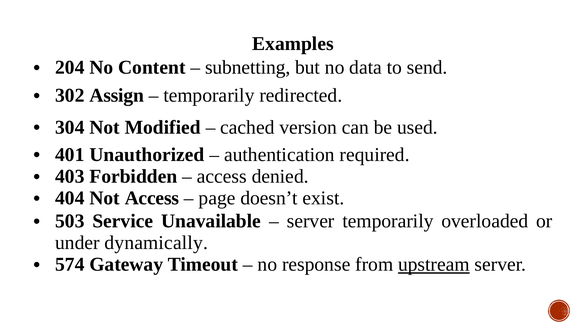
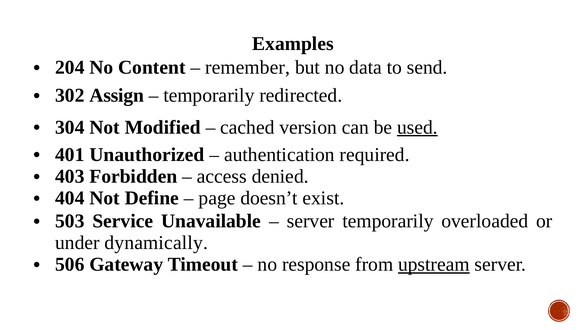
subnetting: subnetting -> remember
used underline: none -> present
Not Access: Access -> Define
574: 574 -> 506
